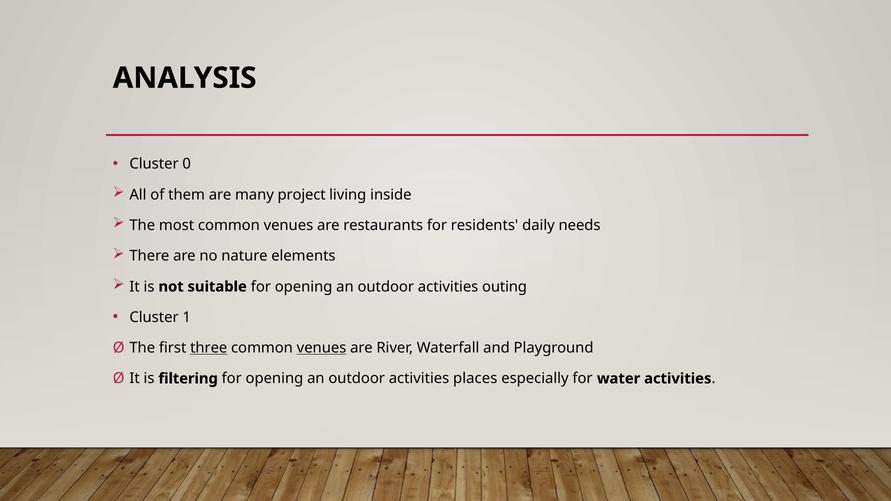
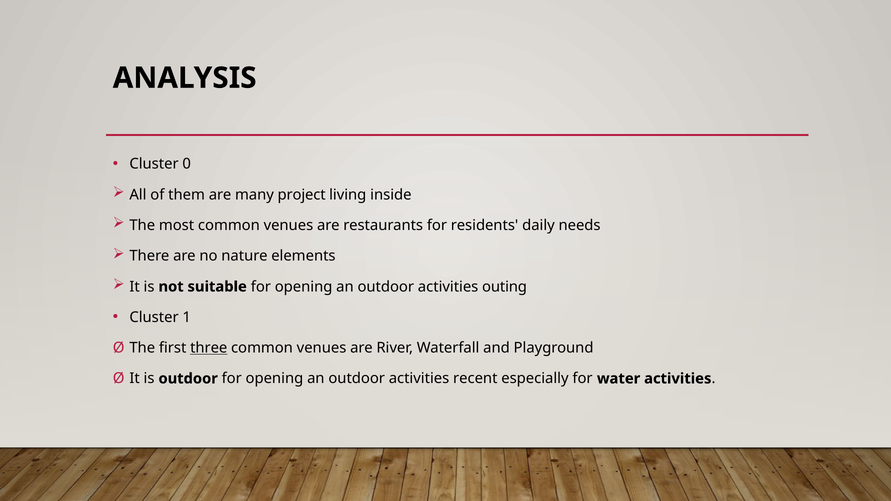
venues at (322, 348) underline: present -> none
is filtering: filtering -> outdoor
places: places -> recent
